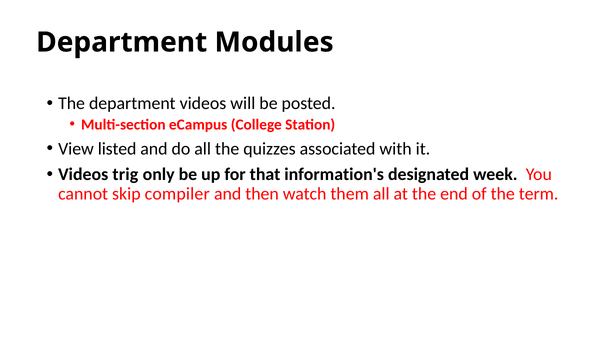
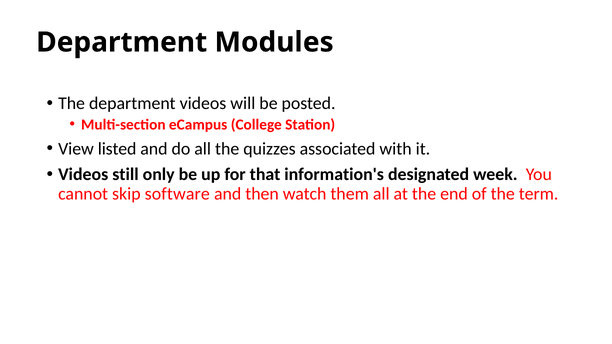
trig: trig -> still
compiler: compiler -> software
